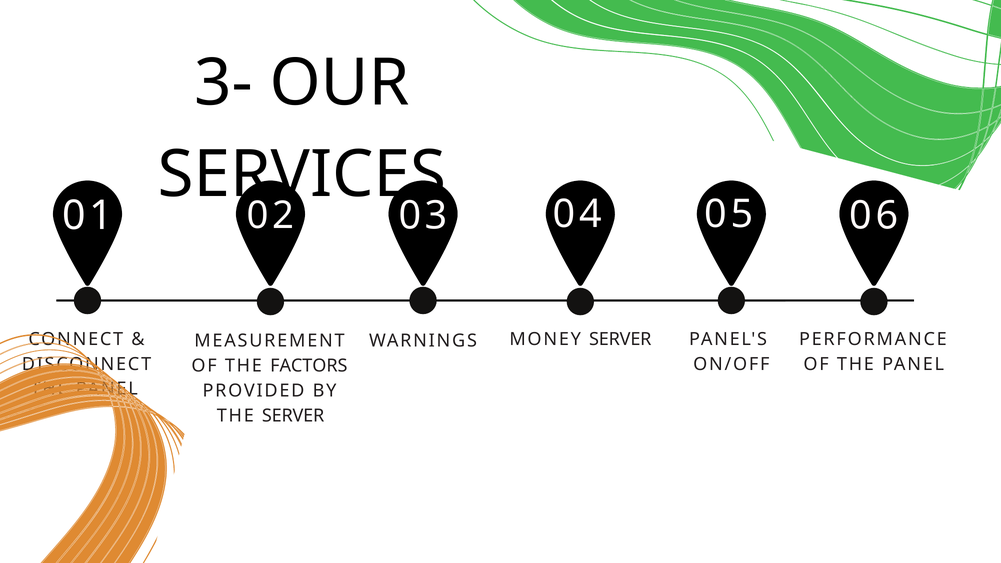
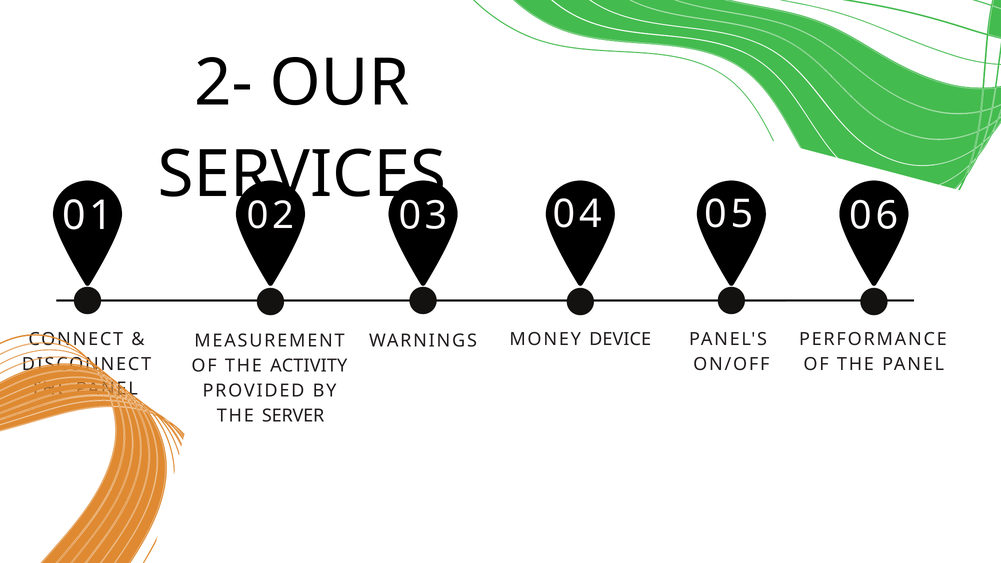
3-: 3- -> 2-
MONEY SERVER: SERVER -> DEVICE
FACTORS: FACTORS -> ACTIVITY
